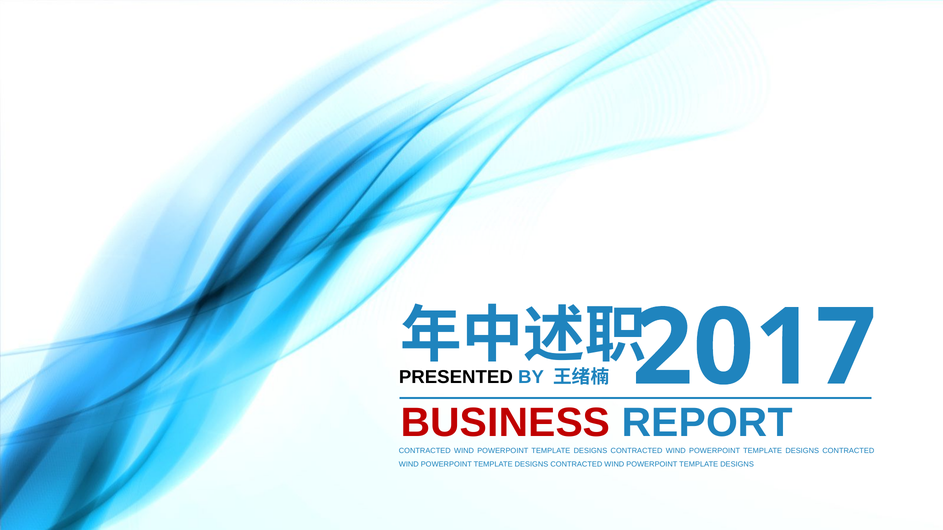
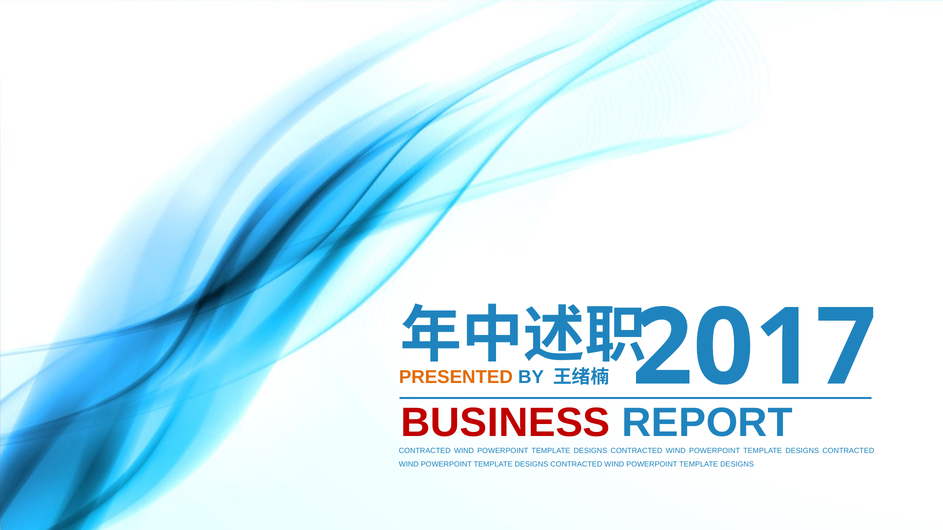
PRESENTED colour: black -> orange
